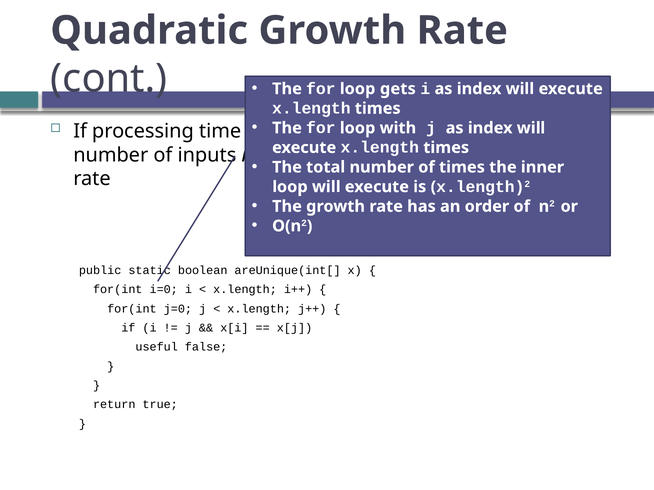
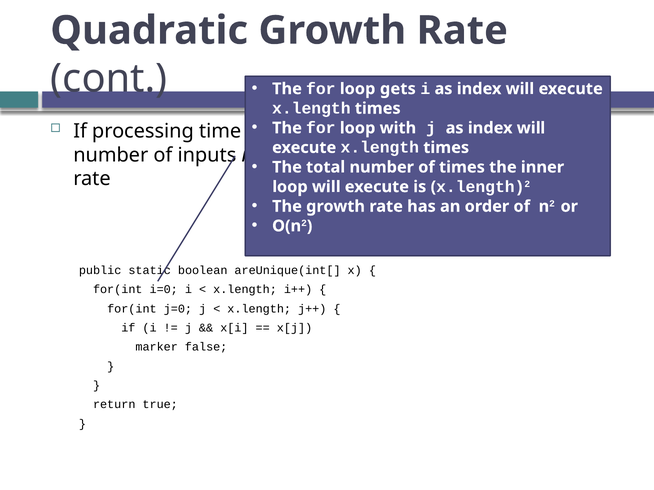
useful: useful -> marker
